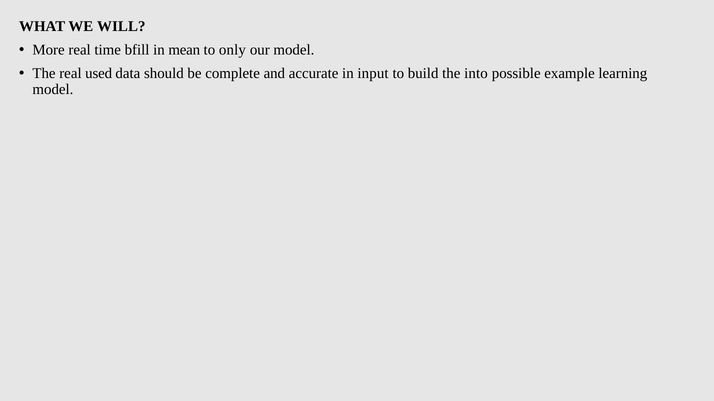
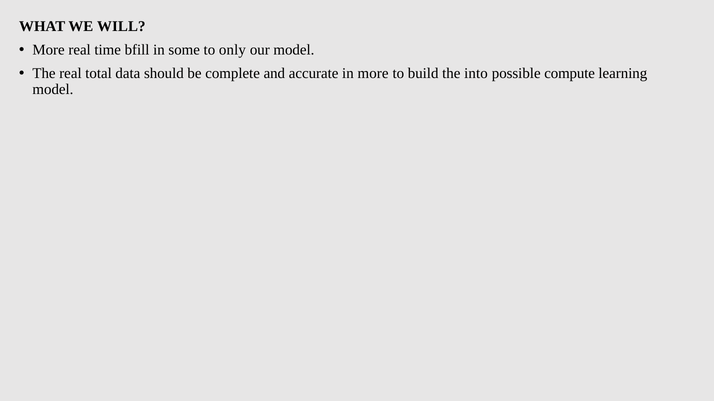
mean: mean -> some
used: used -> total
in input: input -> more
example: example -> compute
